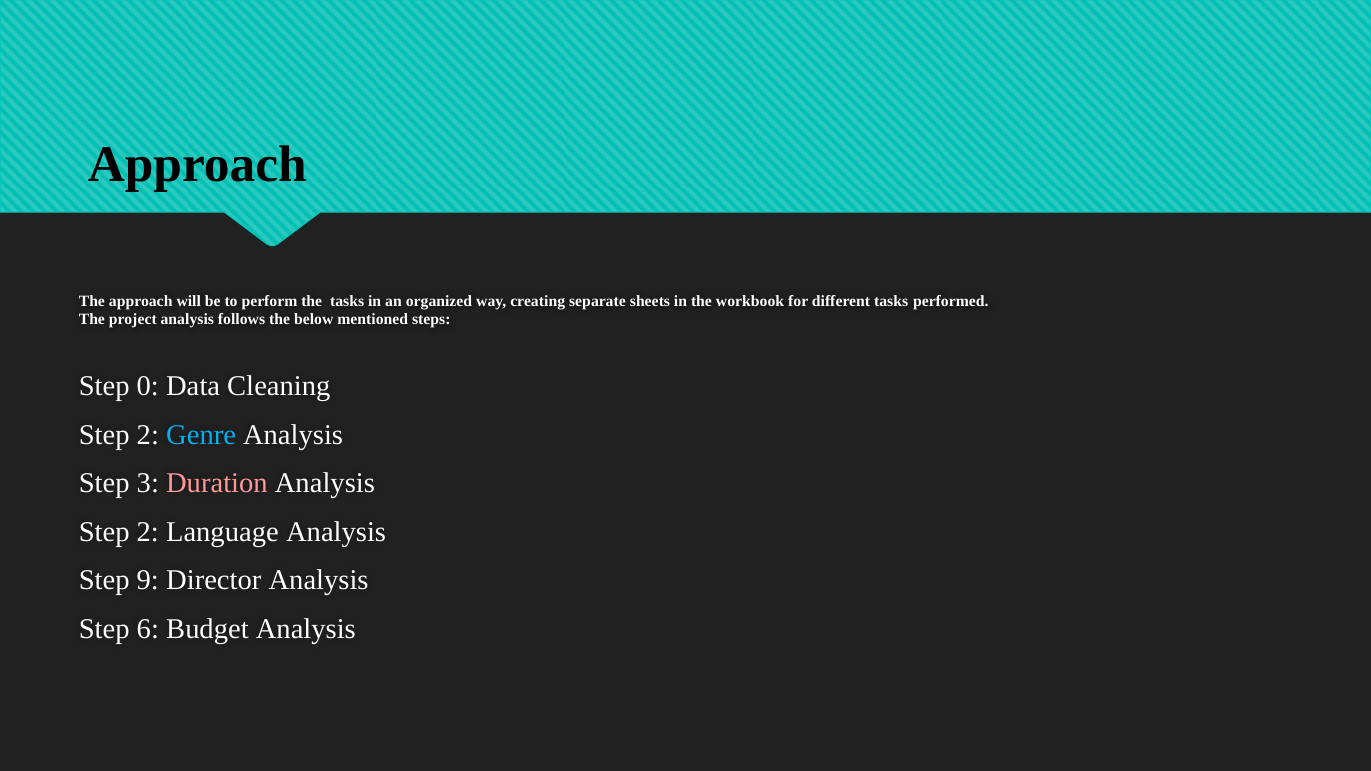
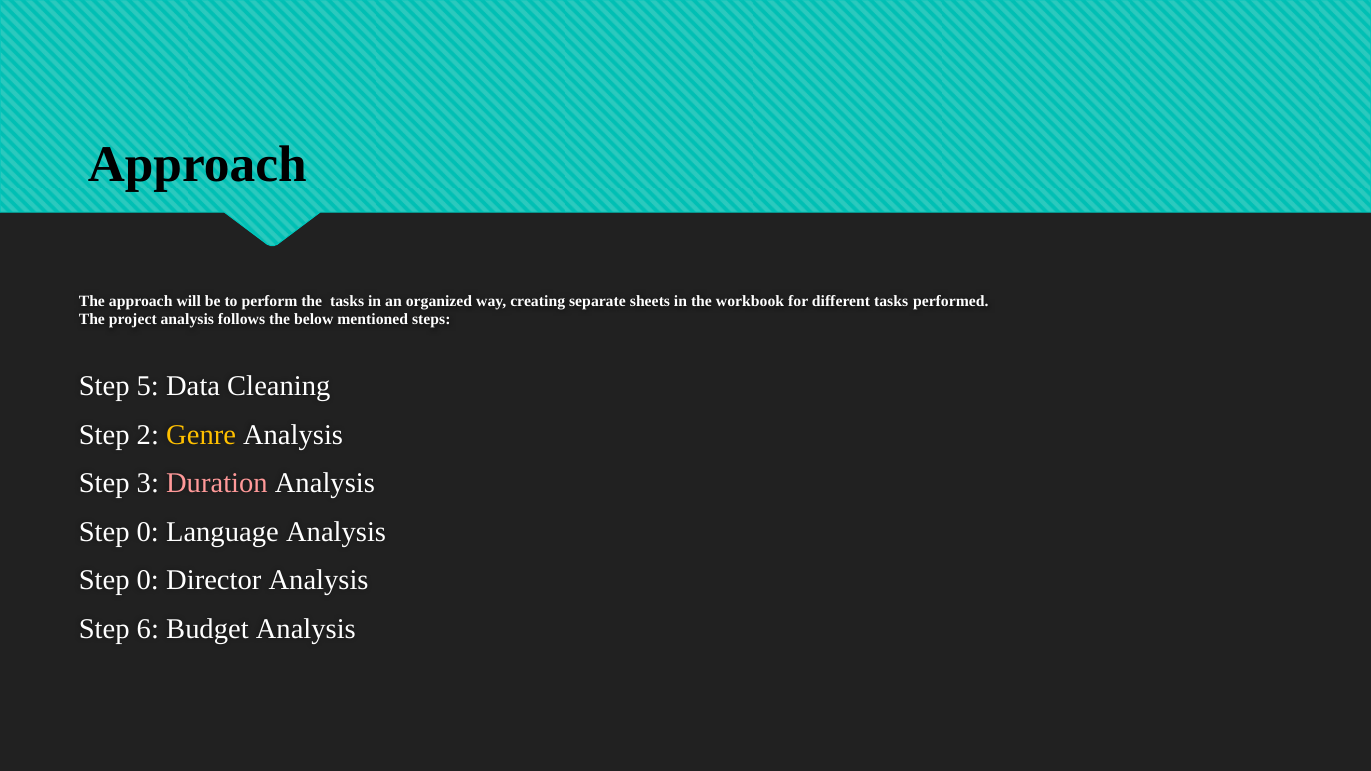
0: 0 -> 5
Genre colour: light blue -> yellow
2 at (148, 532): 2 -> 0
9 at (148, 581): 9 -> 0
